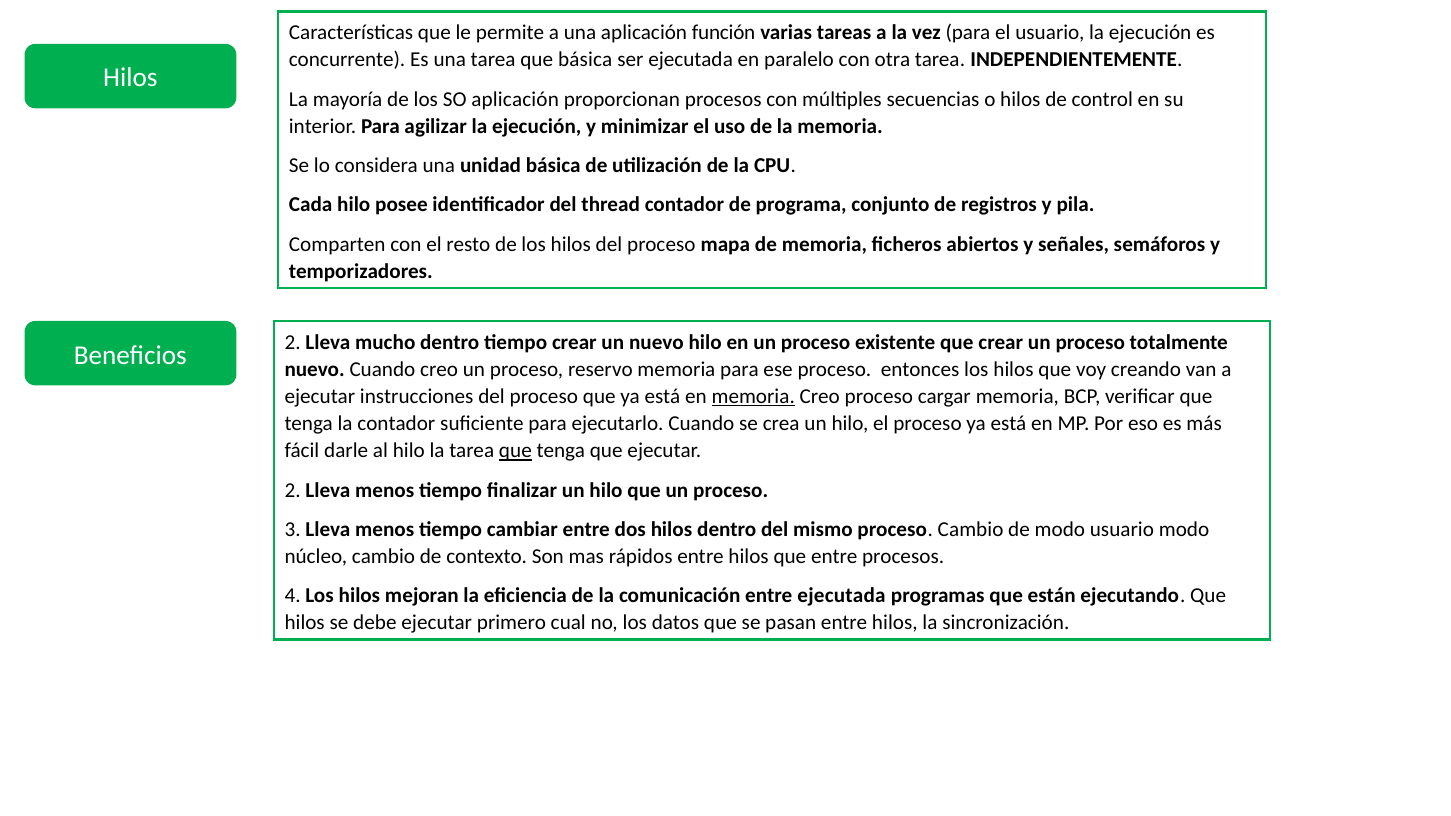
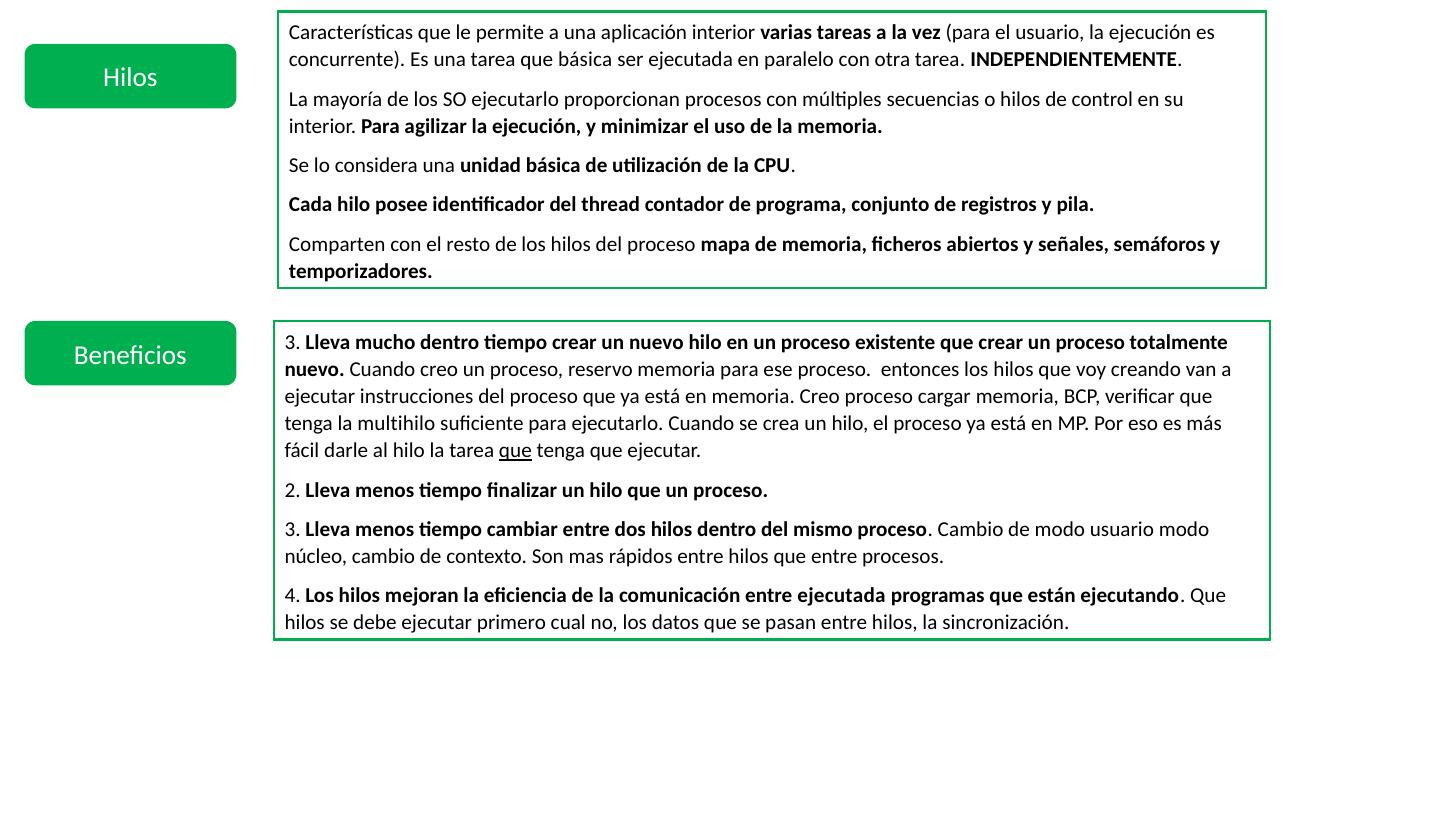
aplicación función: función -> interior
SO aplicación: aplicación -> ejecutarlo
Beneficios 2: 2 -> 3
memoria at (753, 397) underline: present -> none
la contador: contador -> multihilo
